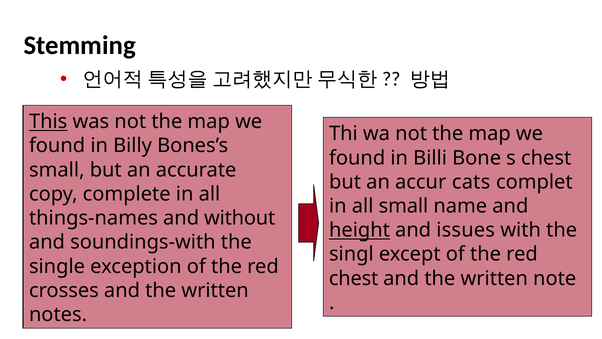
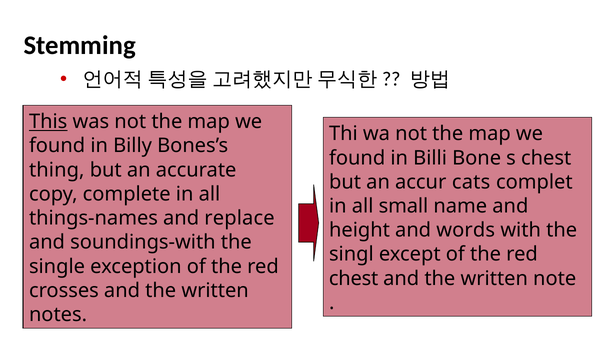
small at (57, 170): small -> thing
without: without -> replace
height underline: present -> none
issues: issues -> words
